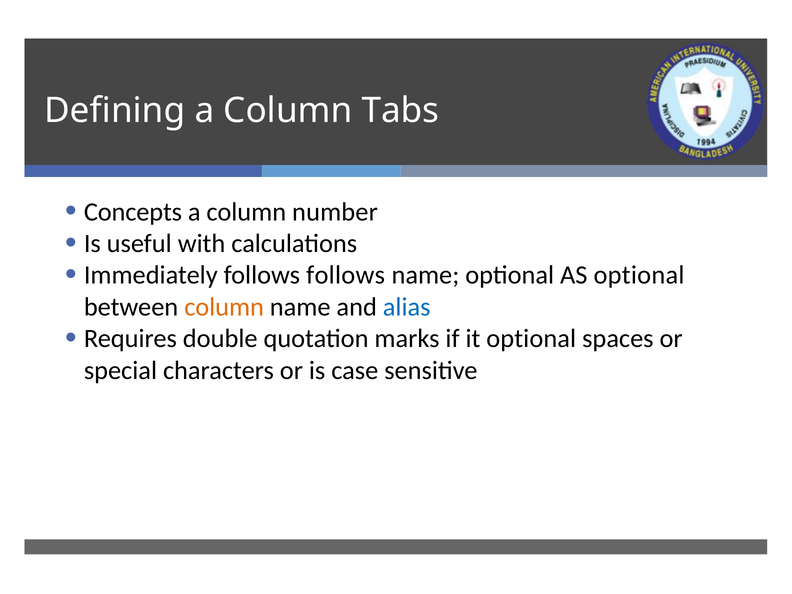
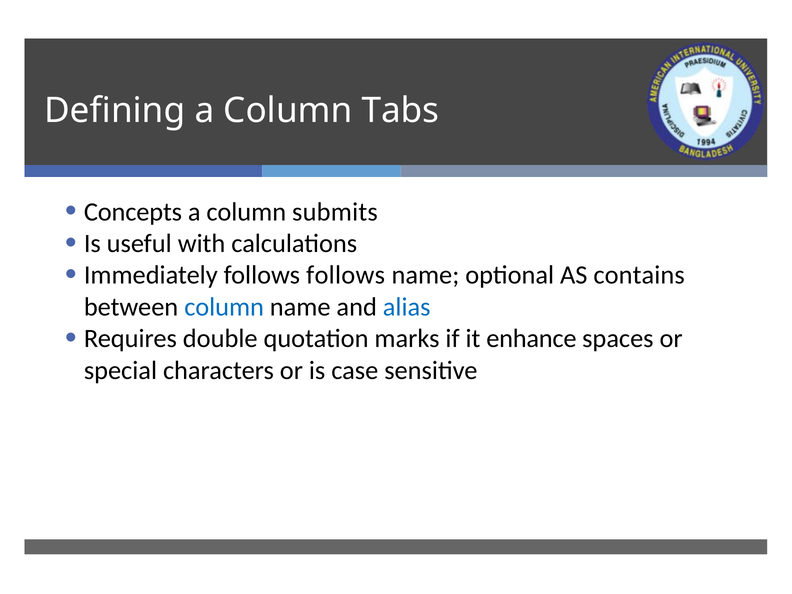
number: number -> submits
AS optional: optional -> contains
column at (224, 307) colour: orange -> blue
it optional: optional -> enhance
